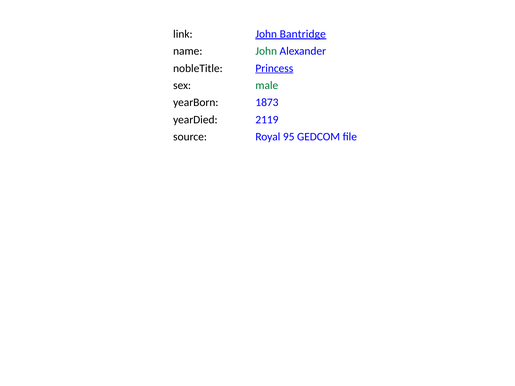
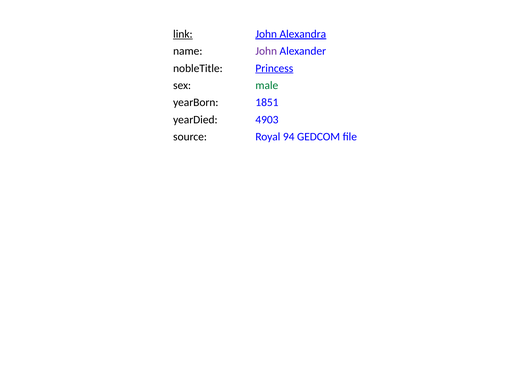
link underline: none -> present
Bantridge: Bantridge -> Alexandra
John at (266, 51) colour: green -> purple
1873: 1873 -> 1851
2119: 2119 -> 4903
95: 95 -> 94
